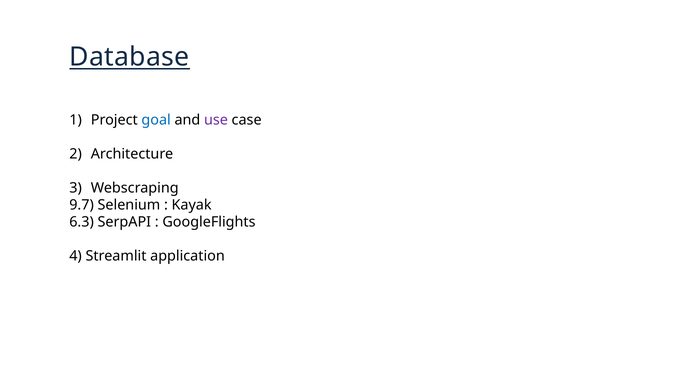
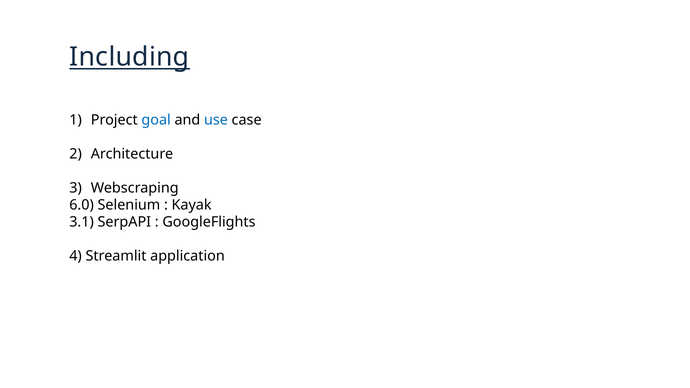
Database: Database -> Including
use colour: purple -> blue
9.7: 9.7 -> 6.0
6.3: 6.3 -> 3.1
